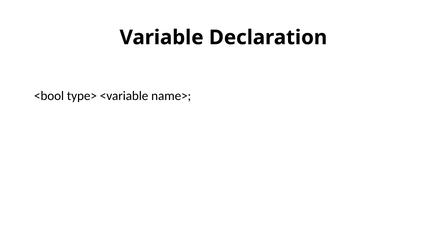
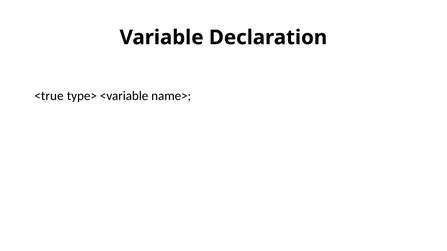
<bool: <bool -> <true
